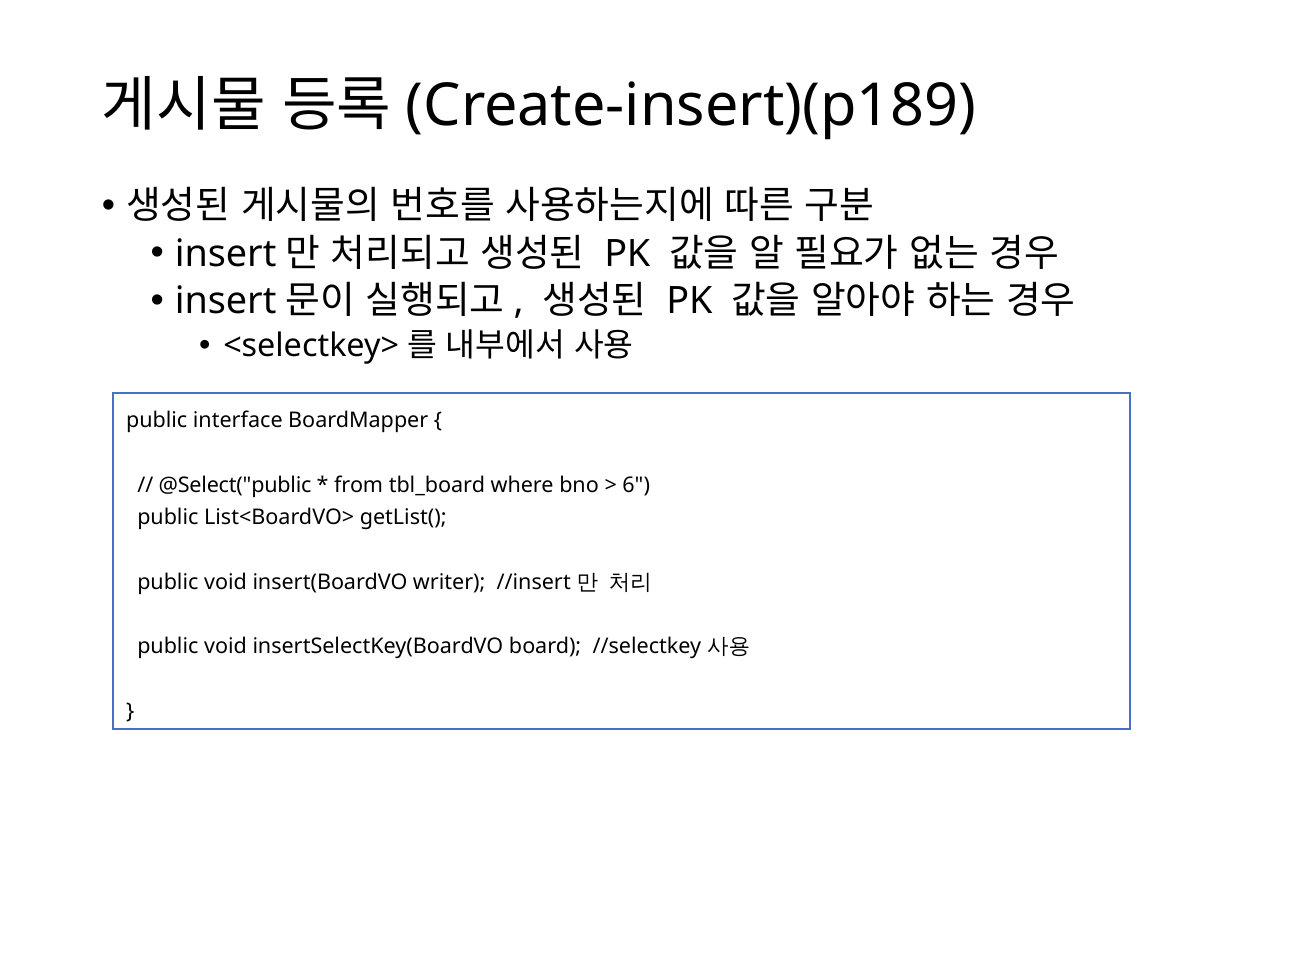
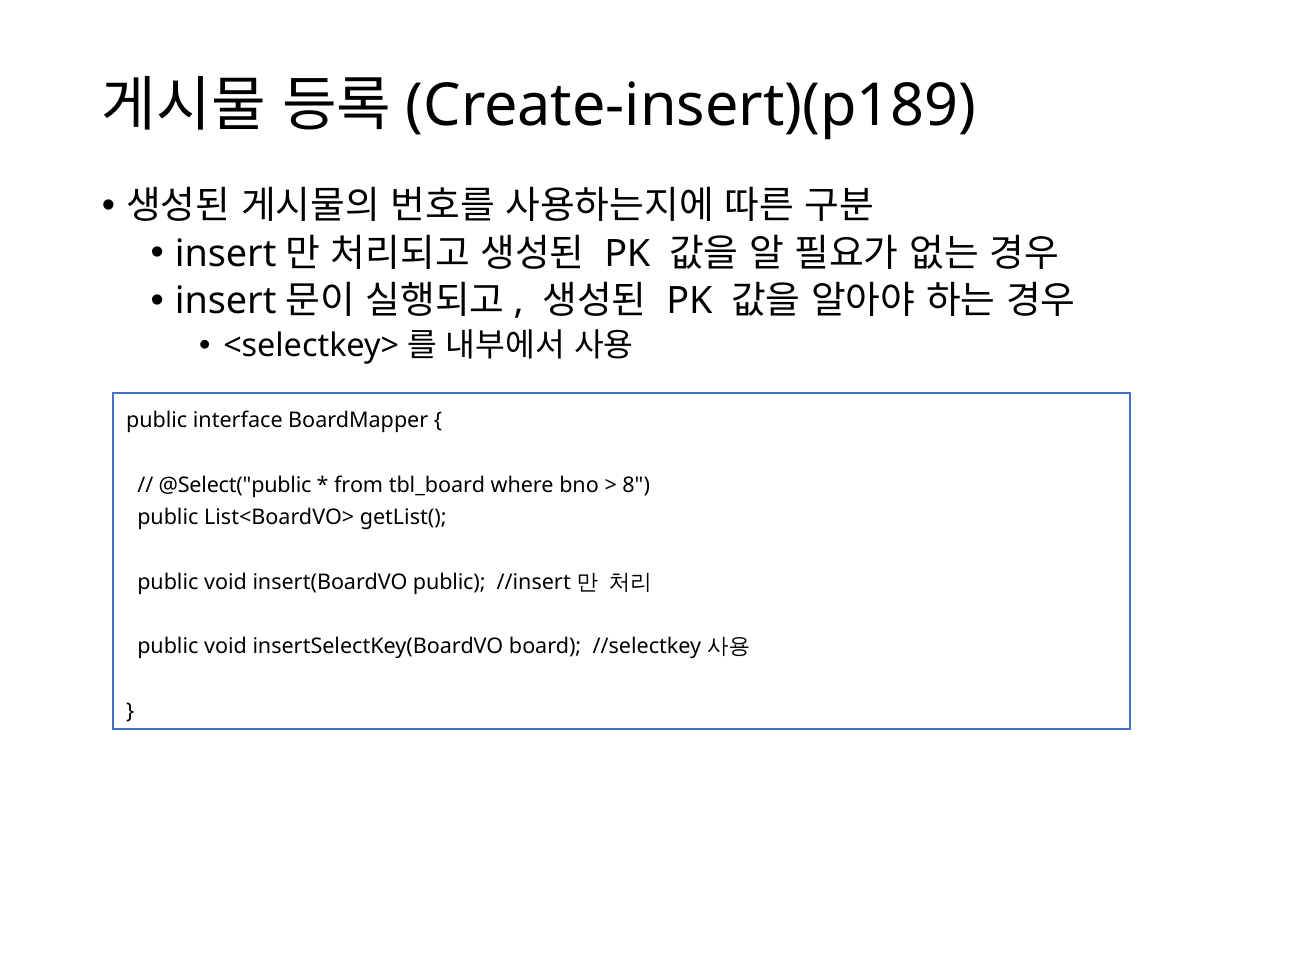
6: 6 -> 8
insert(BoardVO writer: writer -> public
